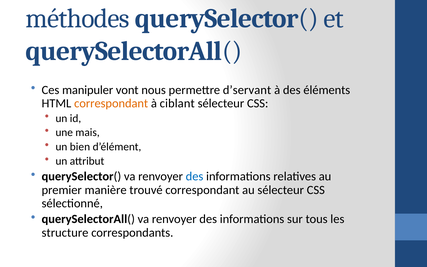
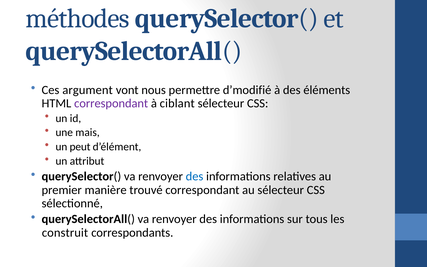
manipuler: manipuler -> argument
d’servant: d’servant -> d’modifié
correspondant at (111, 103) colour: orange -> purple
bien: bien -> peut
structure: structure -> construit
